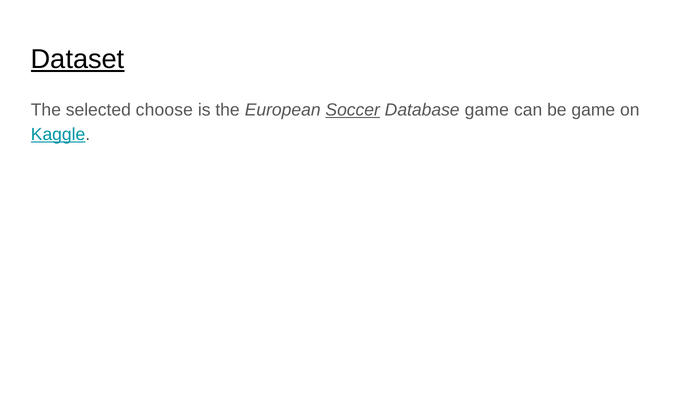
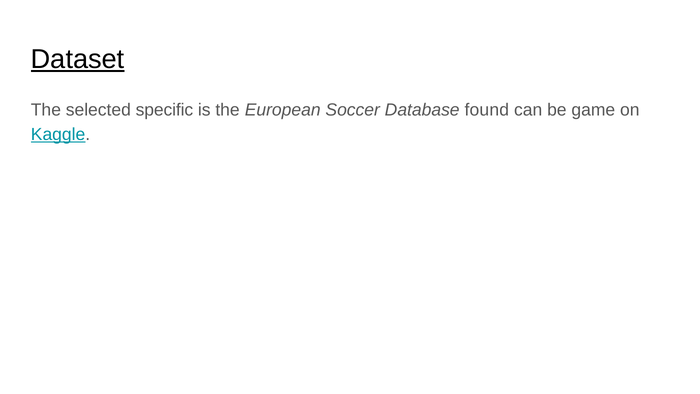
choose: choose -> specific
Soccer underline: present -> none
Database game: game -> found
